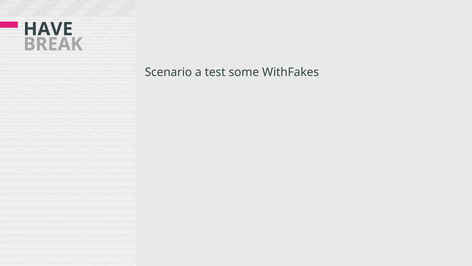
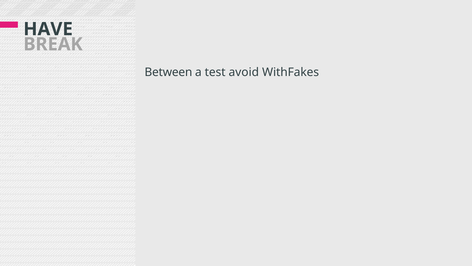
Scenario: Scenario -> Between
some: some -> avoid
